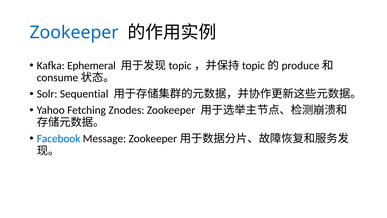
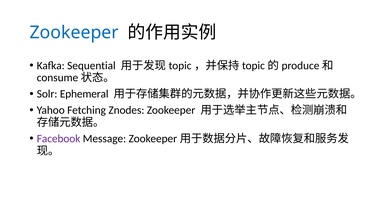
Ephemeral: Ephemeral -> Sequential
Sequential: Sequential -> Ephemeral
Facebook colour: blue -> purple
